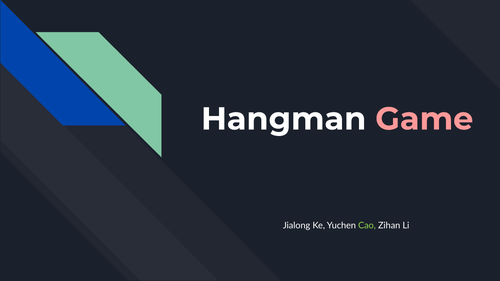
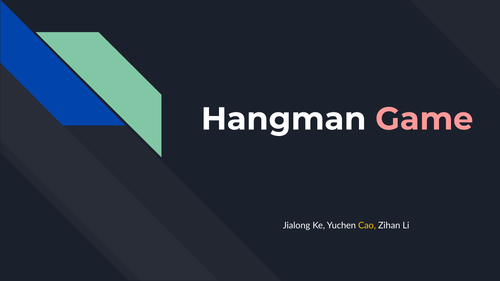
Cao colour: light green -> yellow
